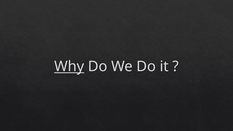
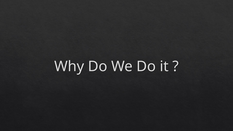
Why underline: present -> none
